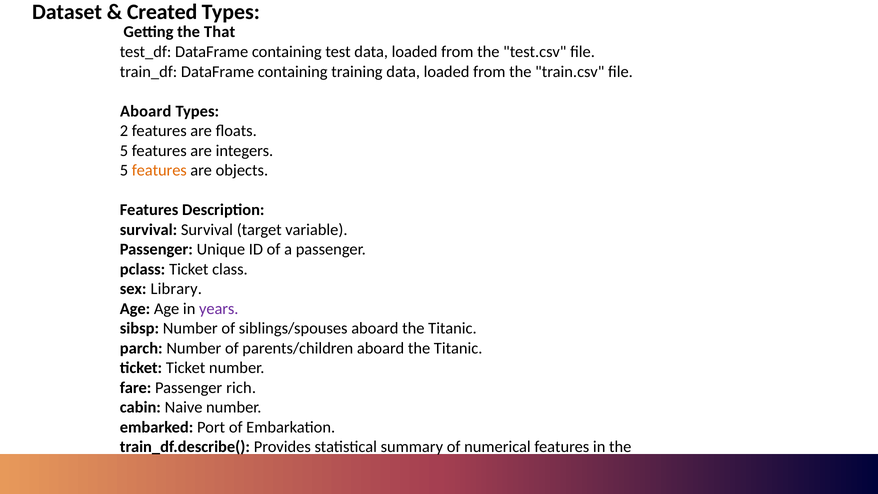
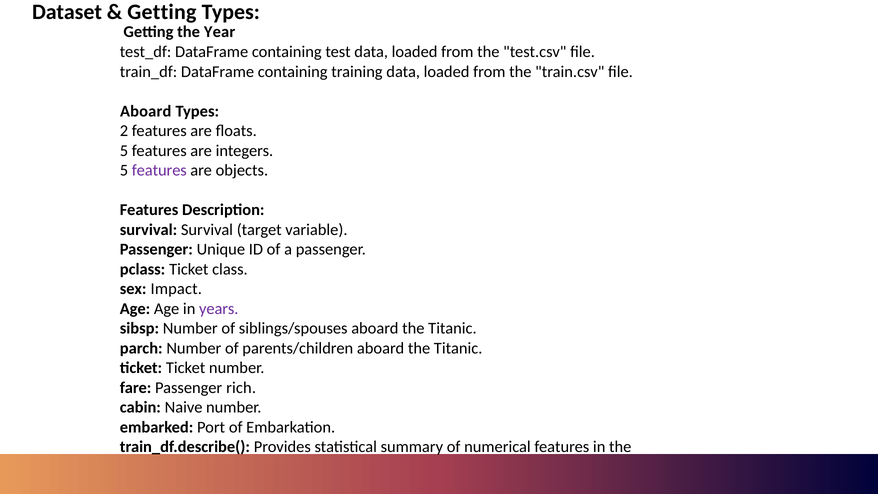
Created at (162, 12): Created -> Getting
That: That -> Year
features at (159, 170) colour: orange -> purple
Library: Library -> Impact
